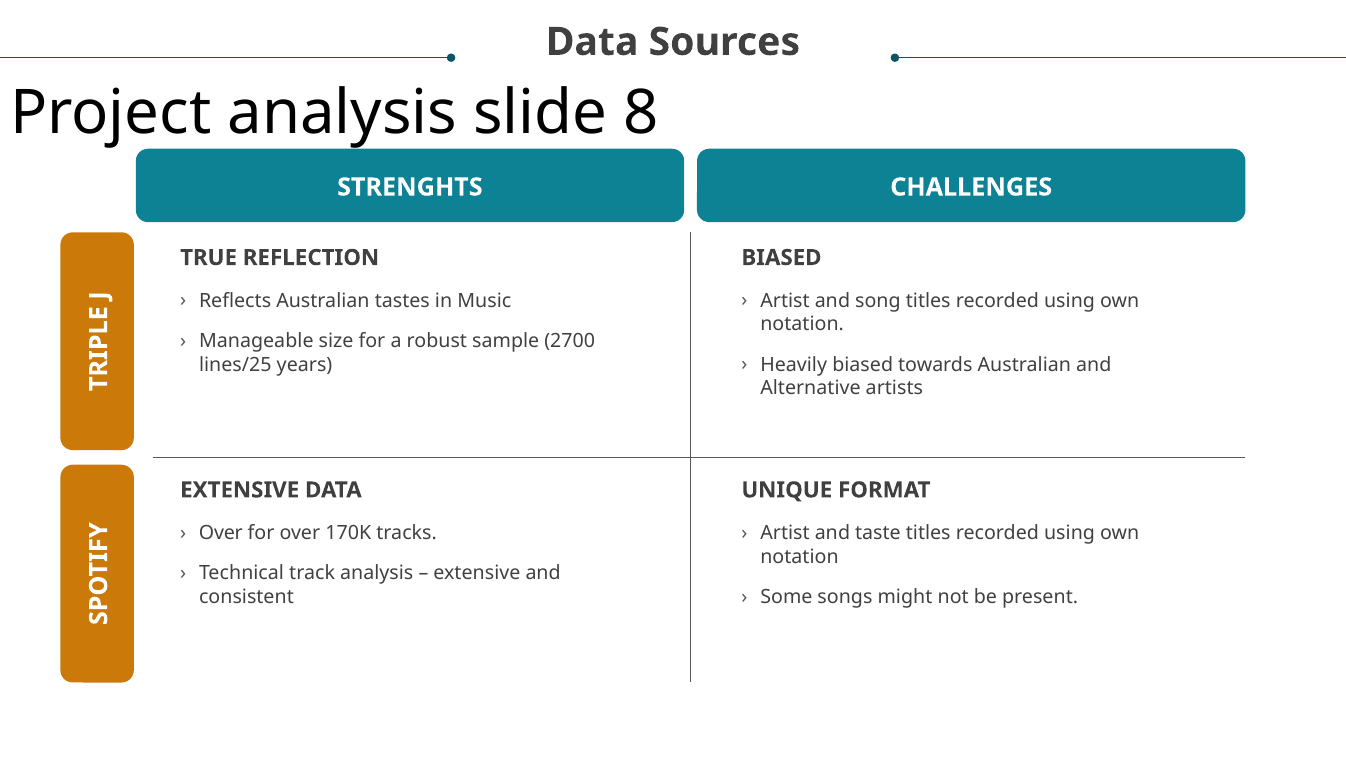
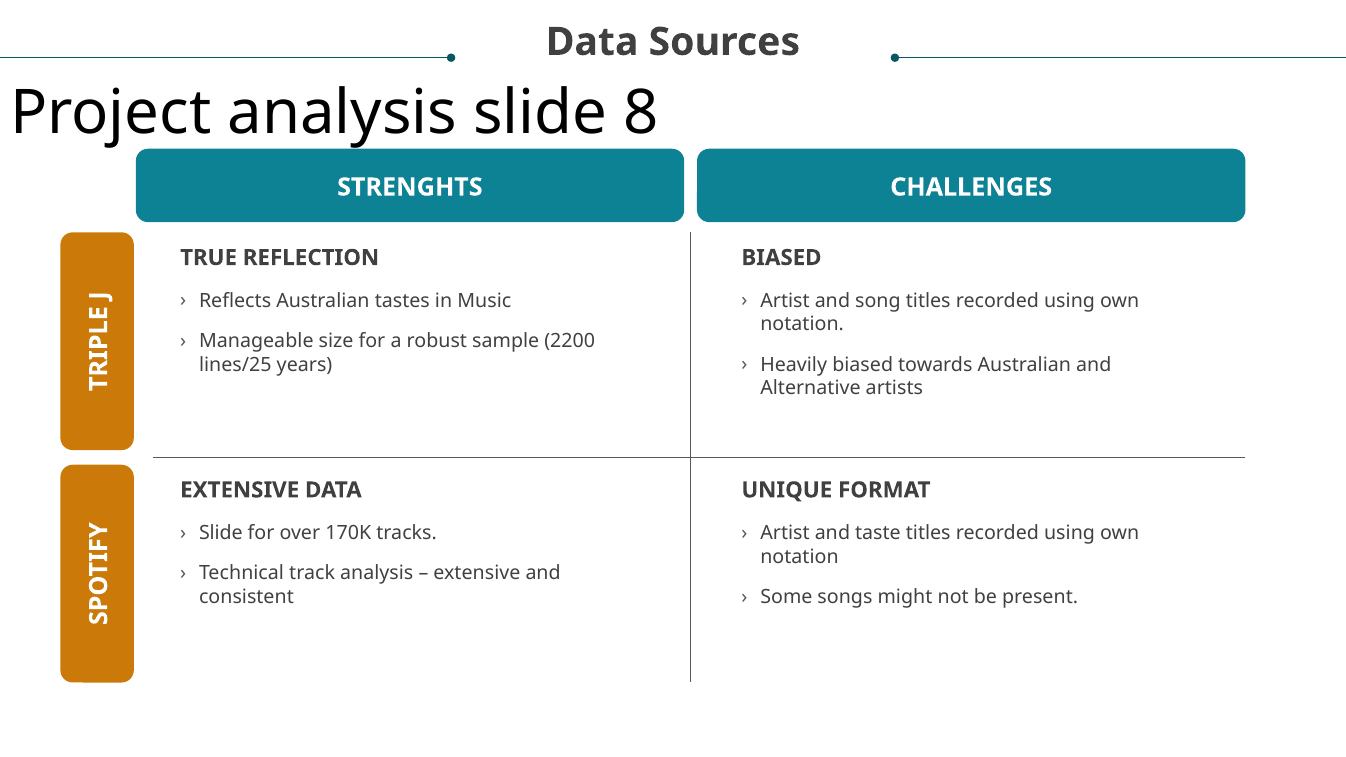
2700: 2700 -> 2200
Over at (221, 533): Over -> Slide
